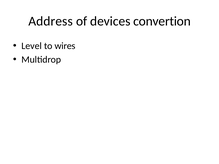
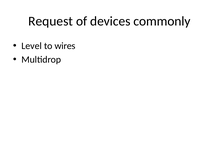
Address: Address -> Request
convertion: convertion -> commonly
